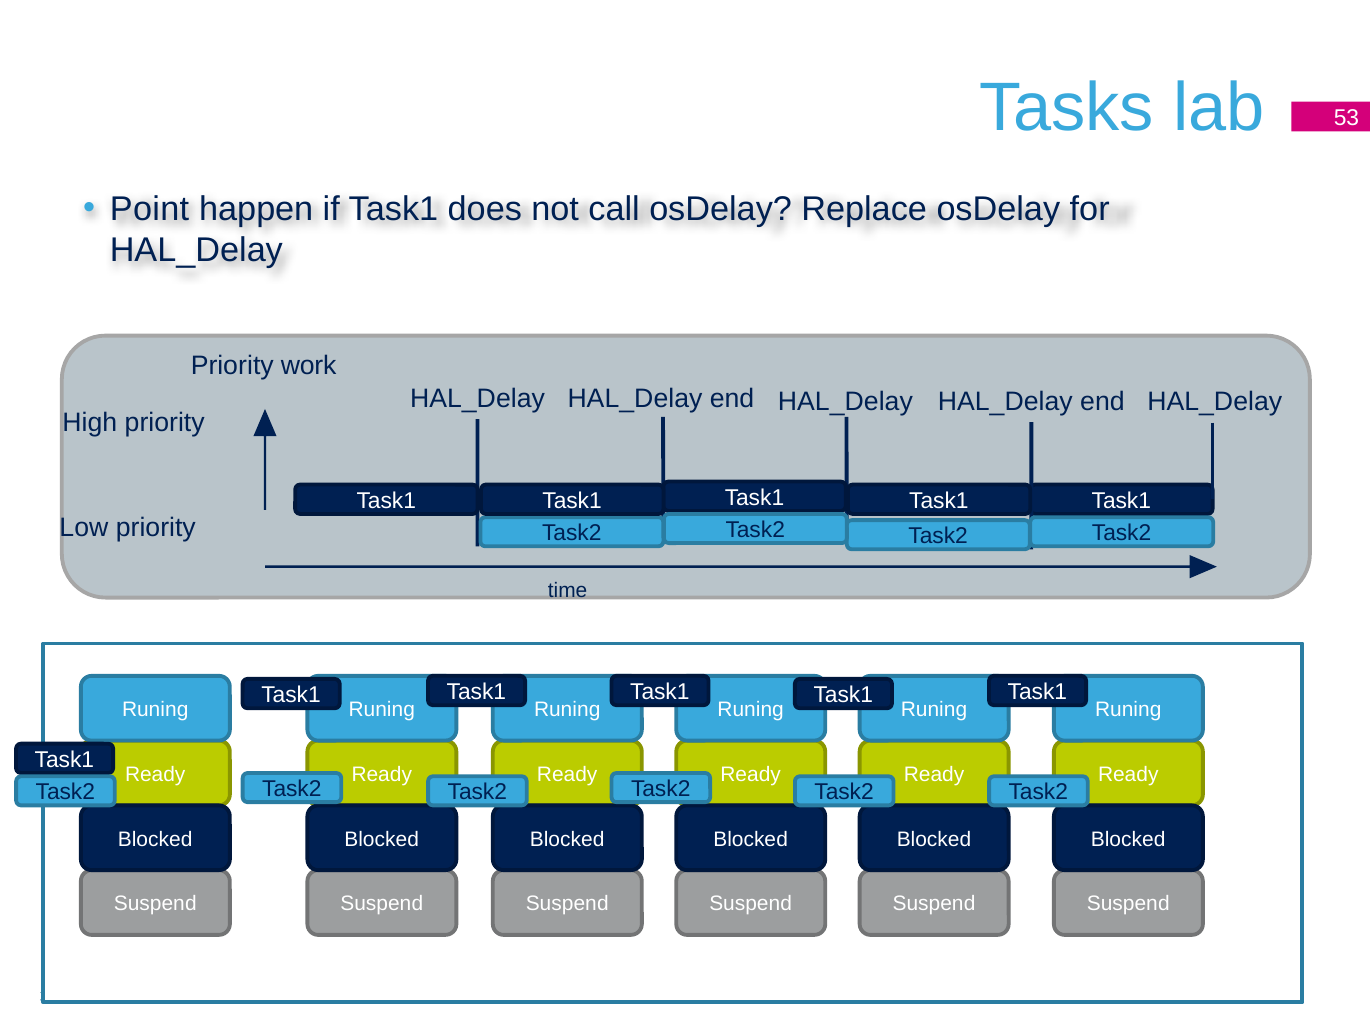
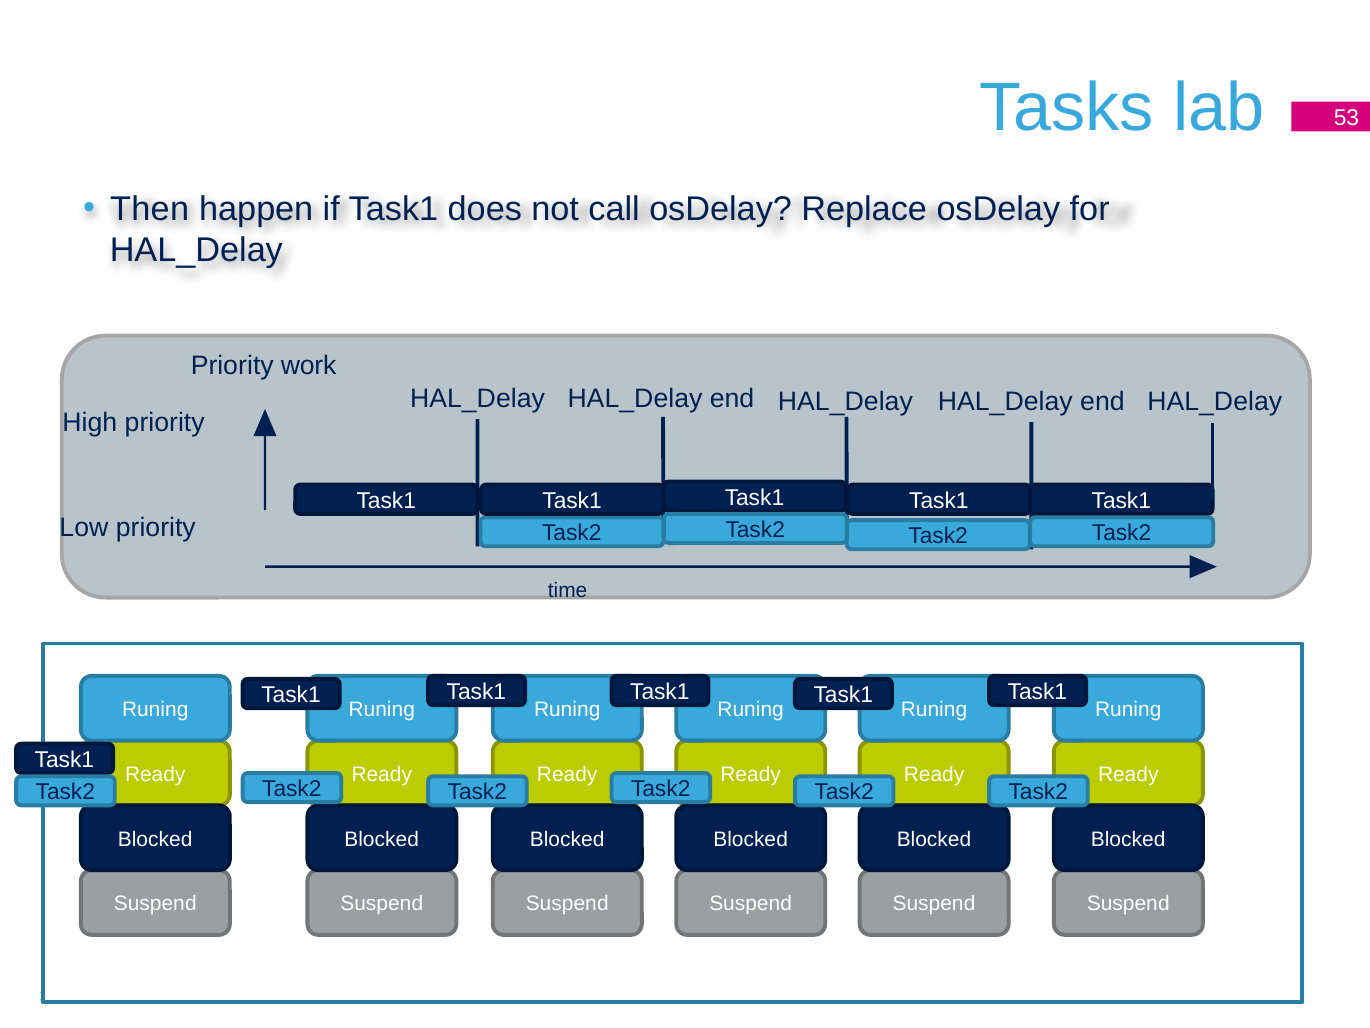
Point: Point -> Then
